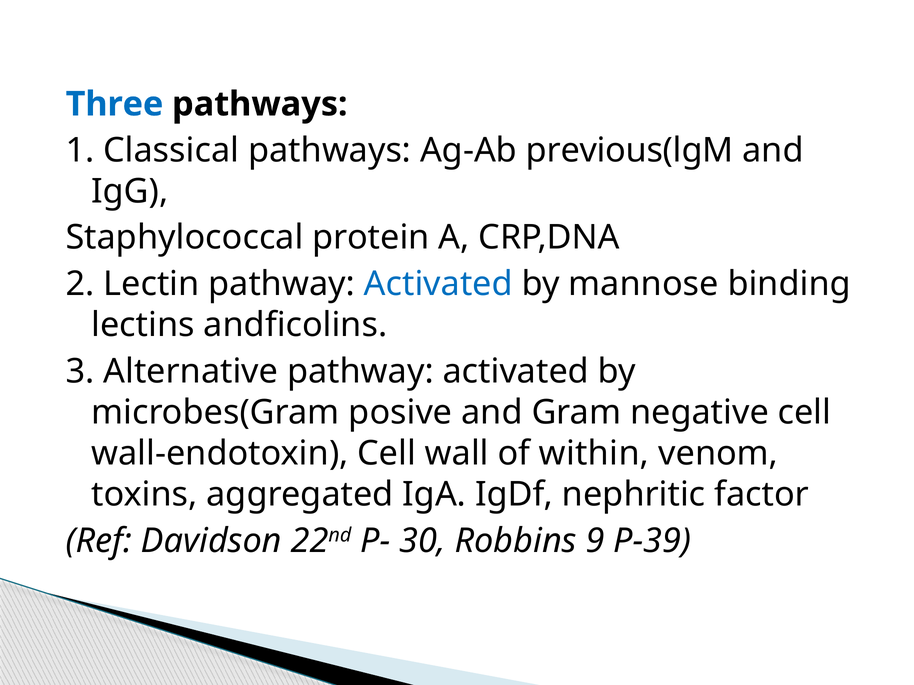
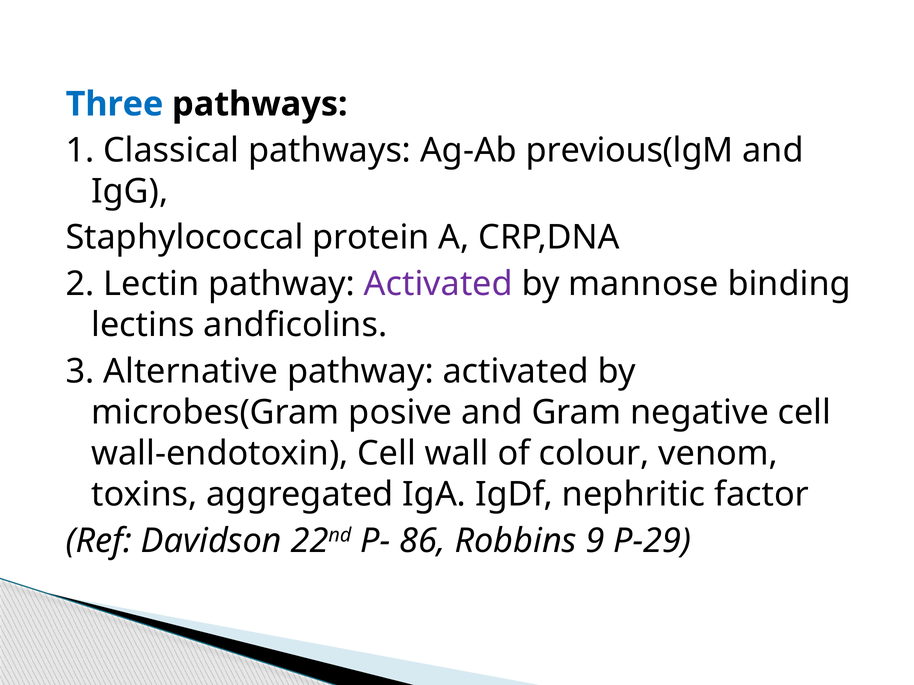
Activated at (438, 284) colour: blue -> purple
within: within -> colour
30: 30 -> 86
P-39: P-39 -> P-29
